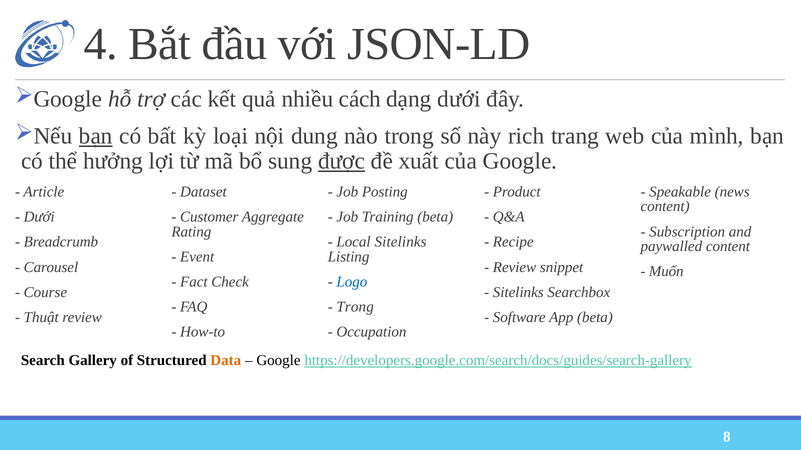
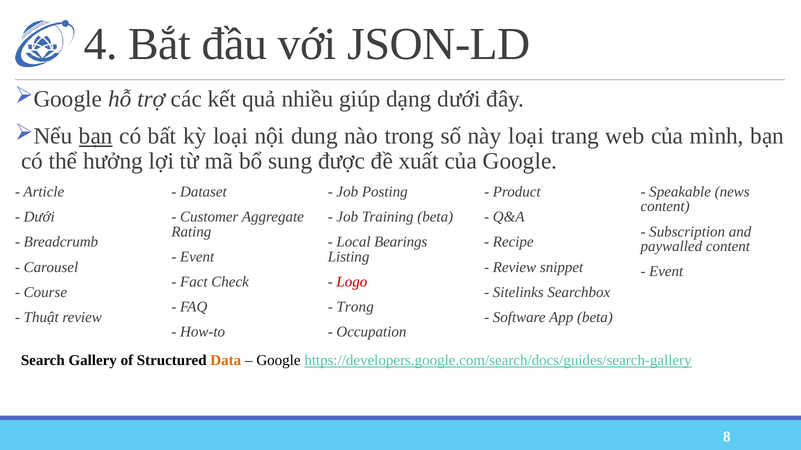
cách: cách -> giúp
này rich: rich -> loại
được underline: present -> none
Local Sitelinks: Sitelinks -> Bearings
Muốn at (666, 272): Muốn -> Event
Logo colour: blue -> red
